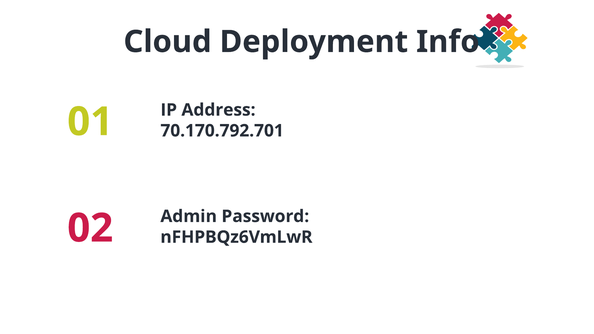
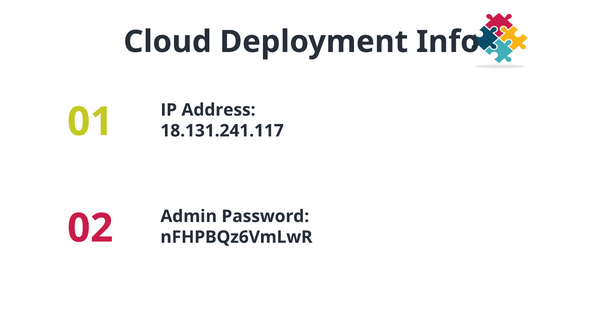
70.170.792.701: 70.170.792.701 -> 18.131.241.117
